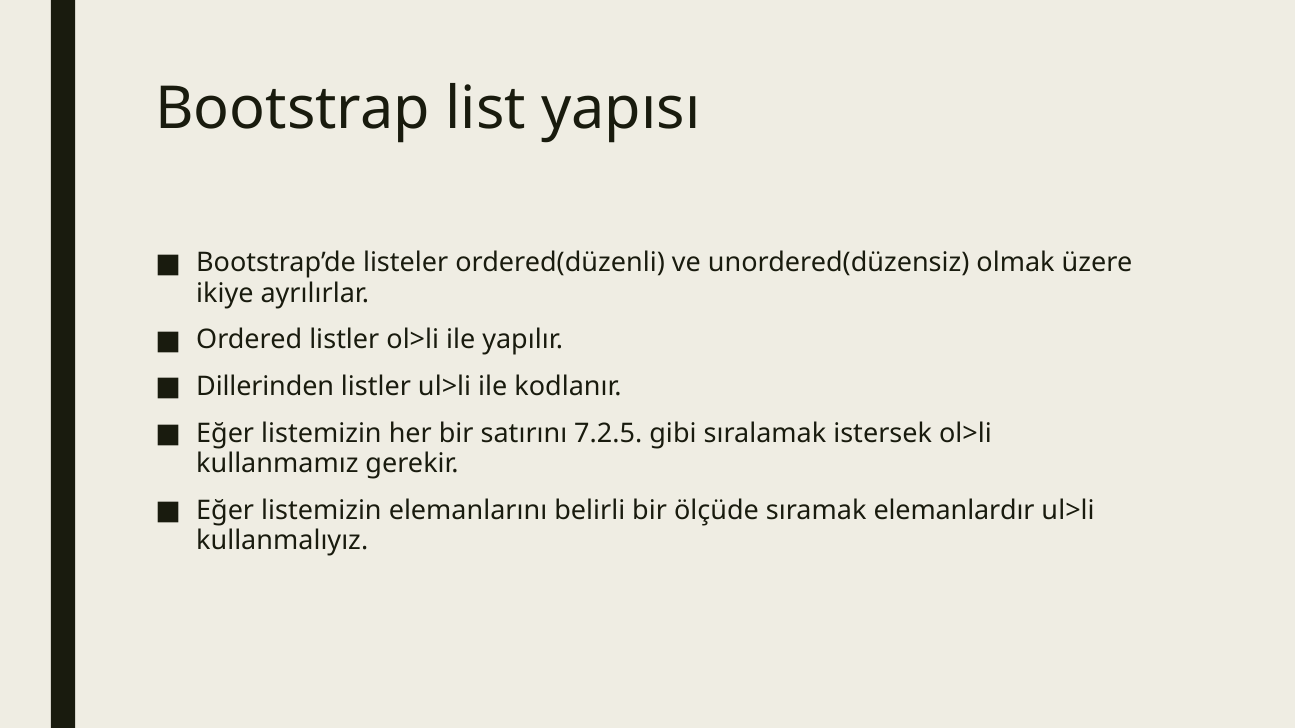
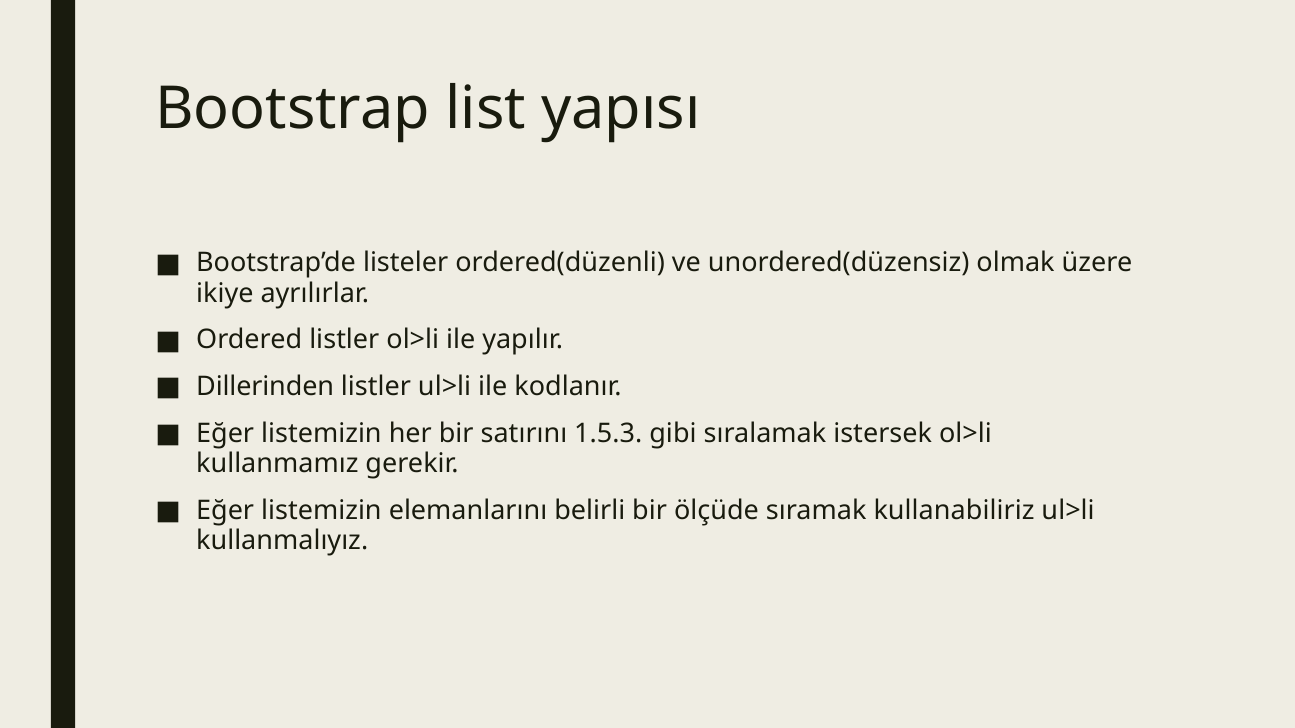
7.2.5: 7.2.5 -> 1.5.3
elemanlardır: elemanlardır -> kullanabiliriz
